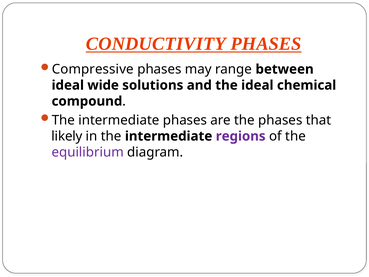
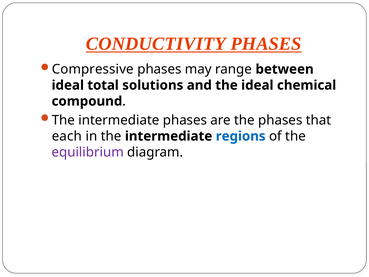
wide: wide -> total
likely: likely -> each
regions colour: purple -> blue
